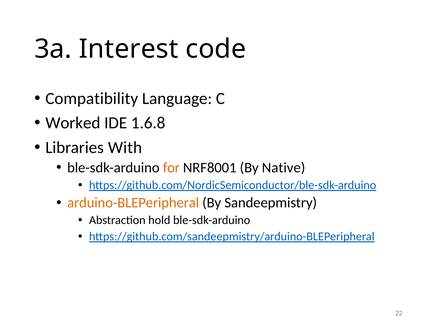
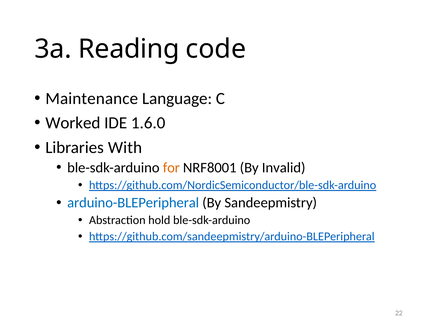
Interest: Interest -> Reading
Compatibility: Compatibility -> Maintenance
1.6.8: 1.6.8 -> 1.6.0
Native: Native -> Invalid
arduino-BLEPeripheral colour: orange -> blue
